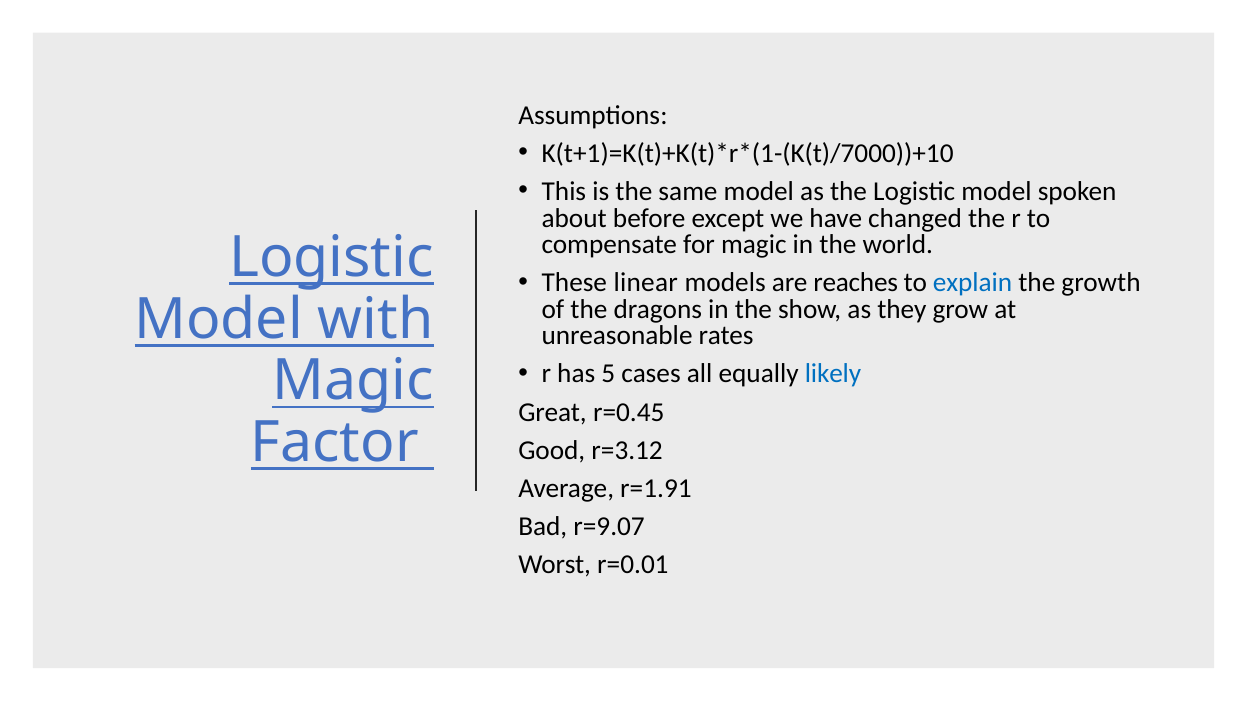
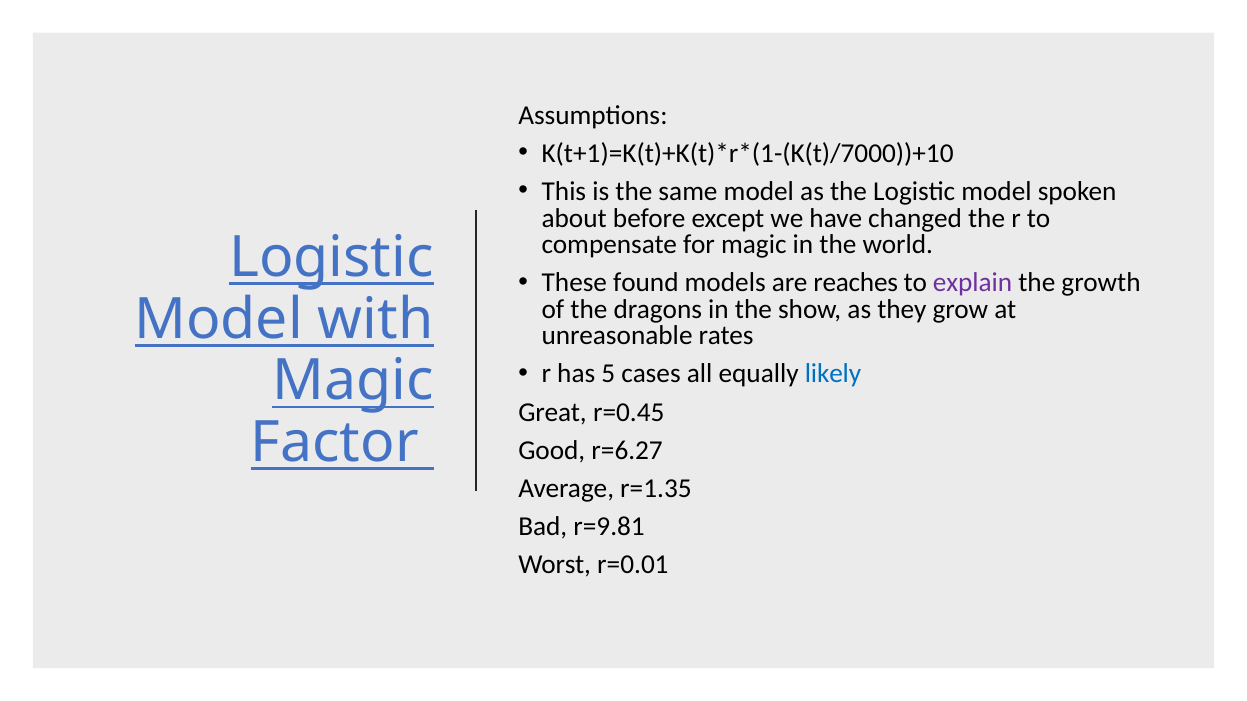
linear: linear -> found
explain colour: blue -> purple
r=3.12: r=3.12 -> r=6.27
r=1.91: r=1.91 -> r=1.35
r=9.07: r=9.07 -> r=9.81
